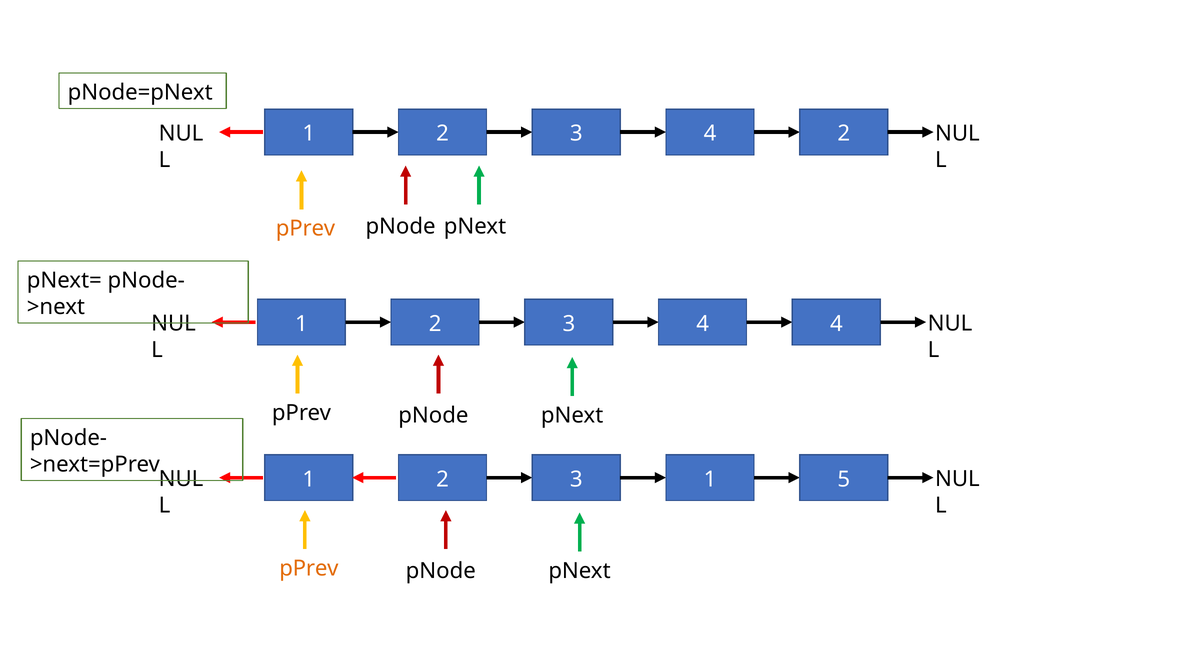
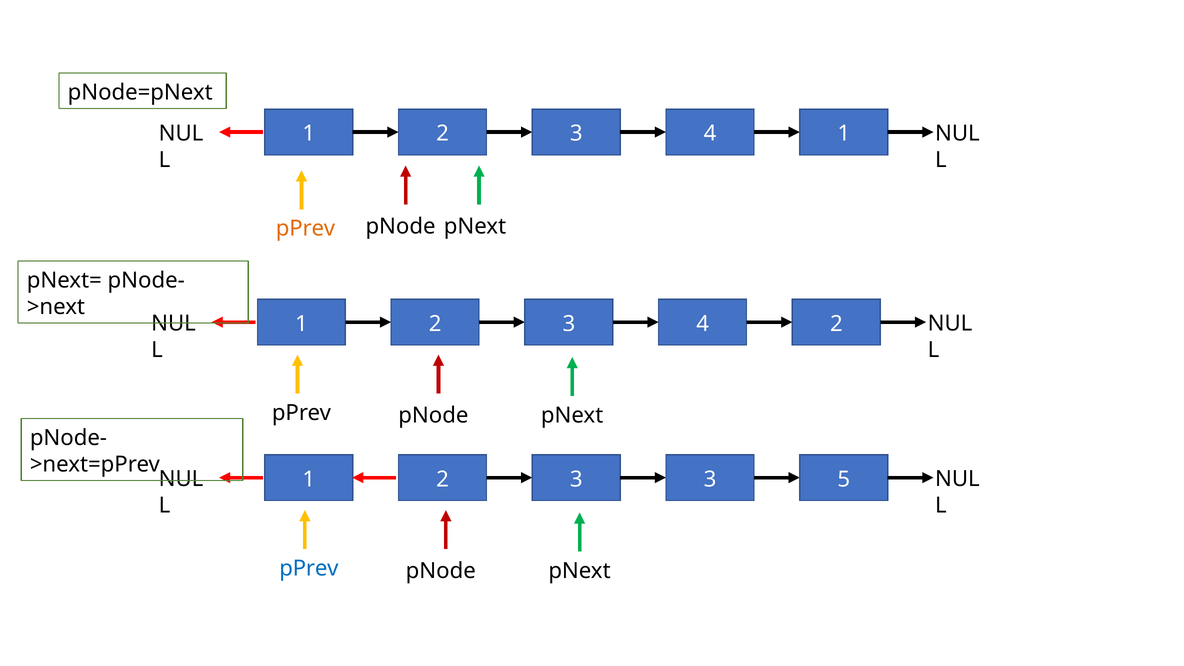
4 2: 2 -> 1
4 4: 4 -> 2
3 1: 1 -> 3
pPrev at (309, 568) colour: orange -> blue
